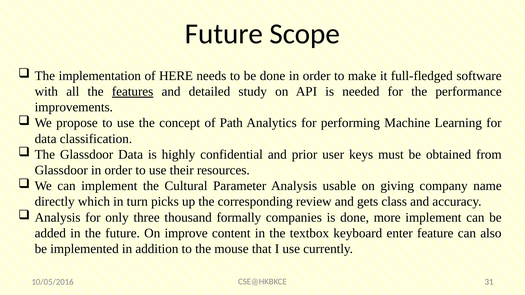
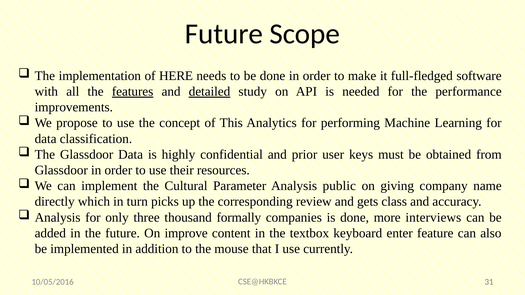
detailed underline: none -> present
Path: Path -> This
usable: usable -> public
more implement: implement -> interviews
